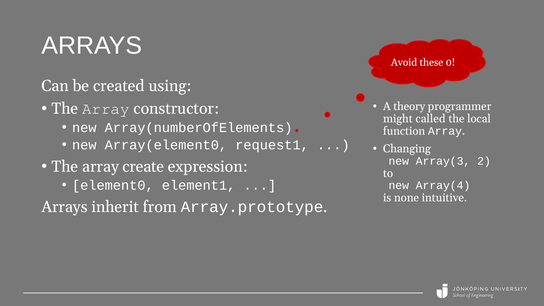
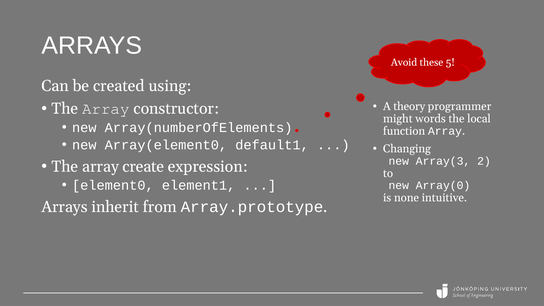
0: 0 -> 5
called: called -> words
request1: request1 -> default1
Array(4: Array(4 -> Array(0
